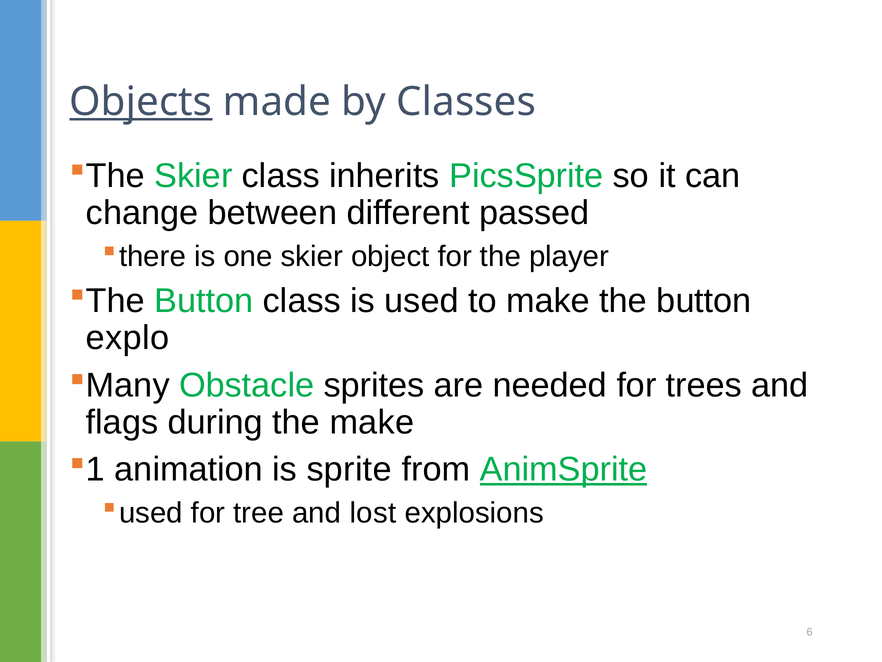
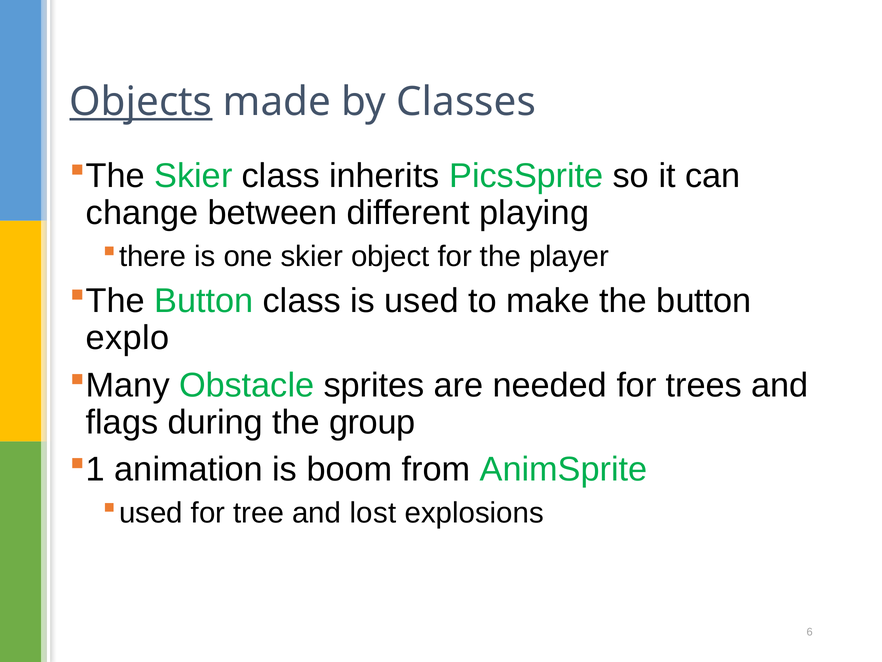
passed: passed -> playing
the make: make -> group
sprite: sprite -> boom
AnimSprite underline: present -> none
